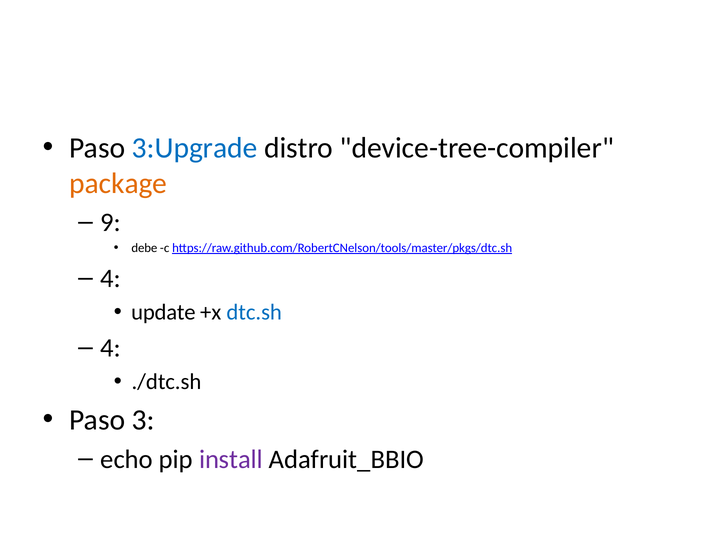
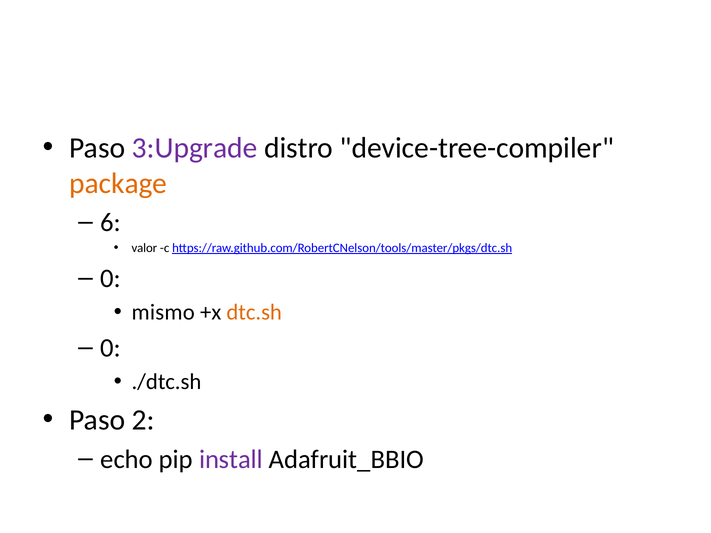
3:Upgrade colour: blue -> purple
9: 9 -> 6
debe: debe -> valor
4 at (111, 278): 4 -> 0
update: update -> mismo
dtc.sh colour: blue -> orange
4 at (111, 348): 4 -> 0
3: 3 -> 2
